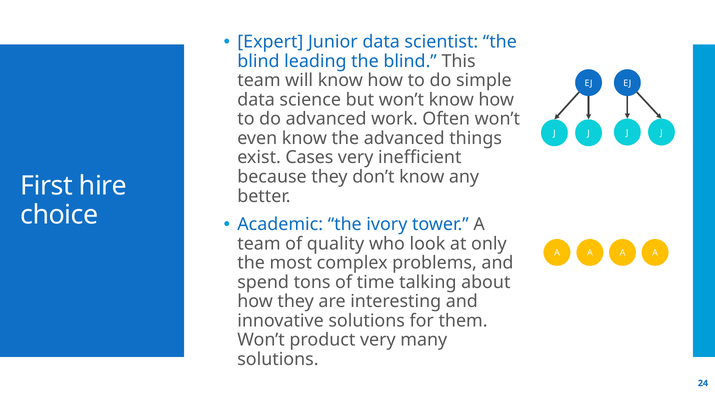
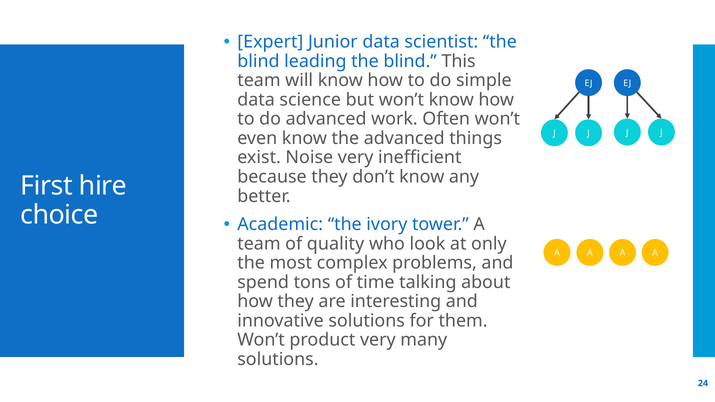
Cases: Cases -> Noise
